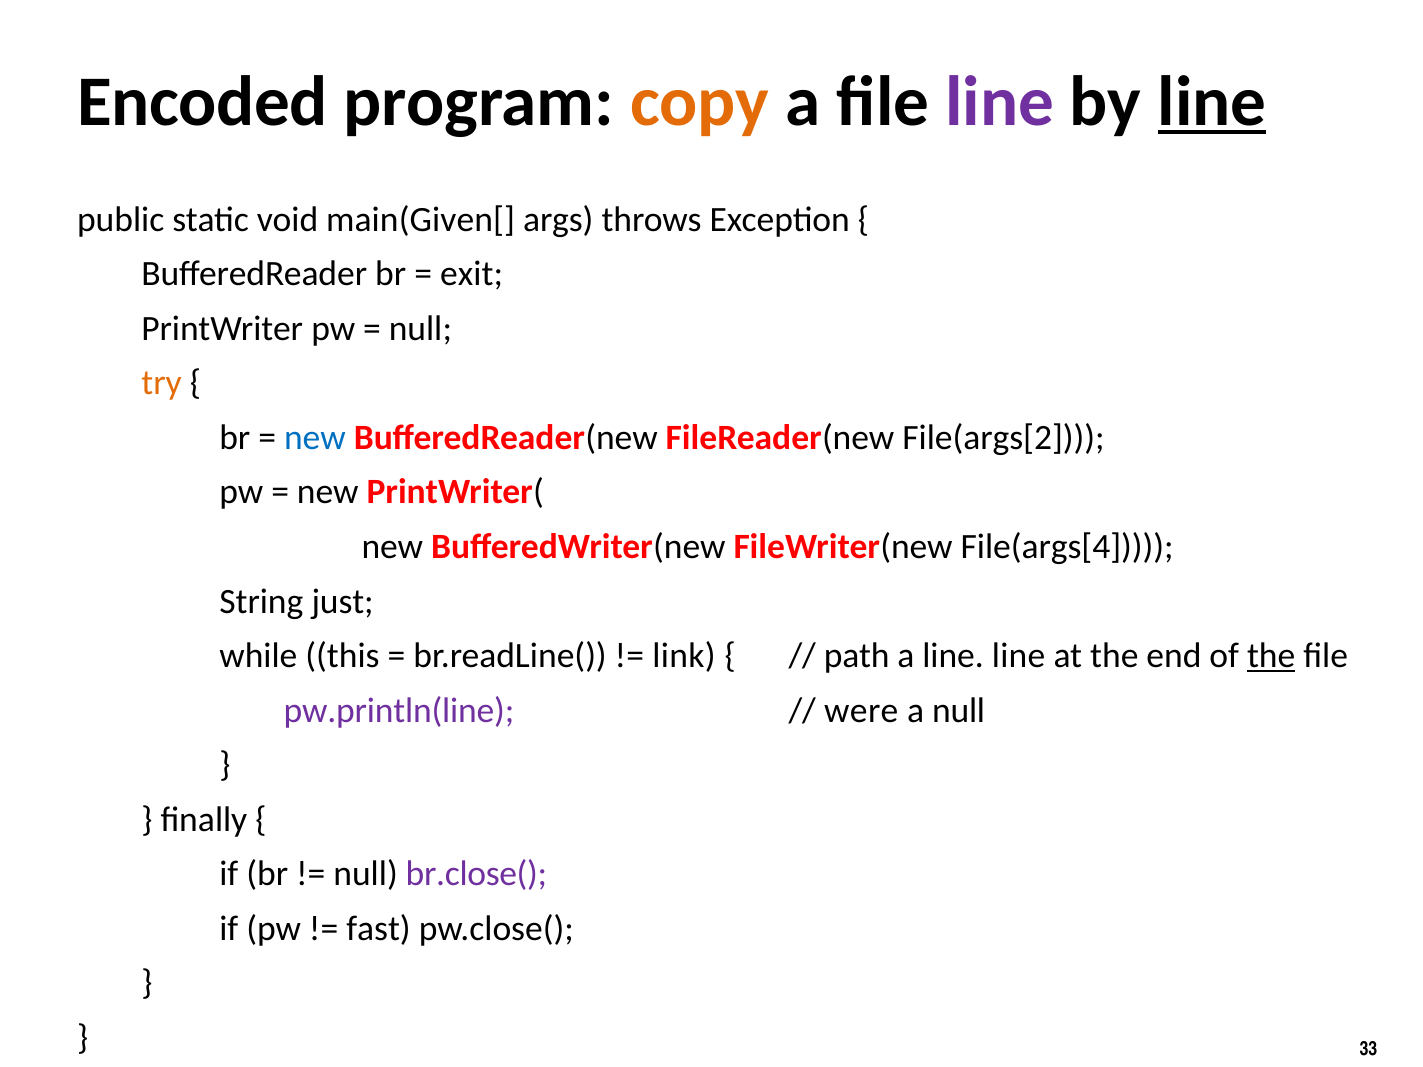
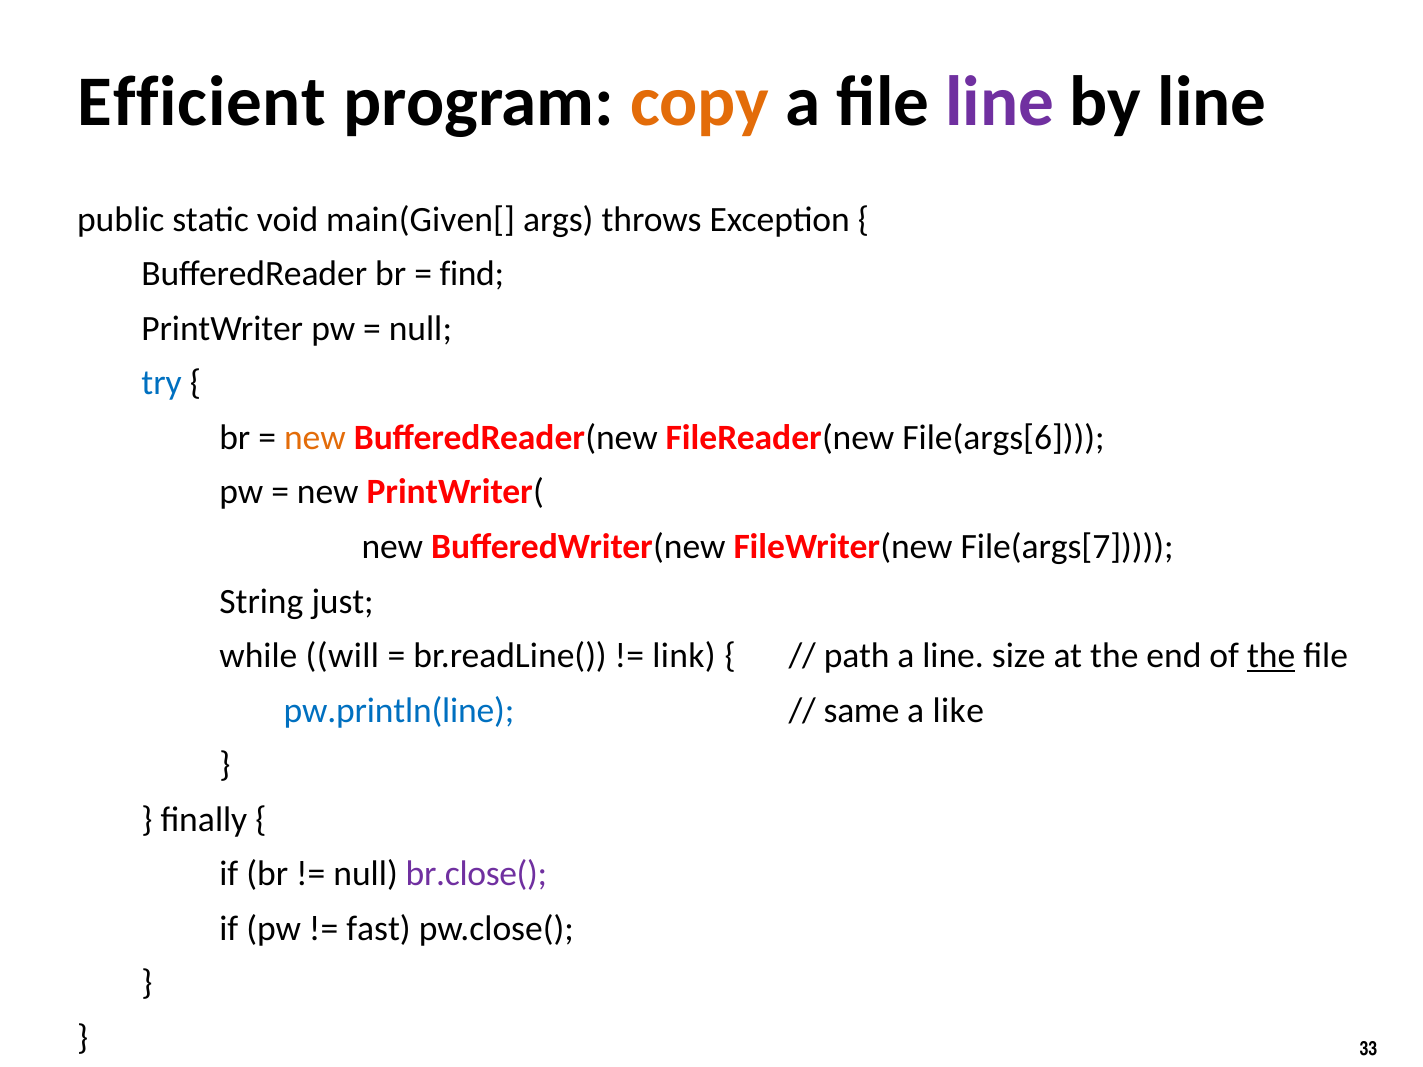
Encoded: Encoded -> Efficient
line at (1212, 102) underline: present -> none
exit: exit -> find
try colour: orange -> blue
new at (315, 438) colour: blue -> orange
File(args[2: File(args[2 -> File(args[6
File(args[4: File(args[4 -> File(args[7
this: this -> will
line line: line -> size
pw.println(line colour: purple -> blue
were: were -> same
a null: null -> like
